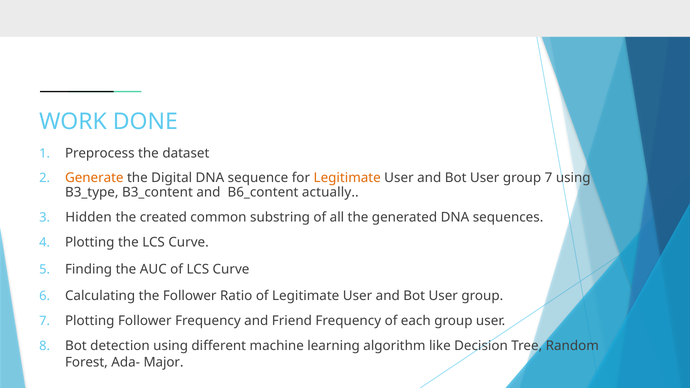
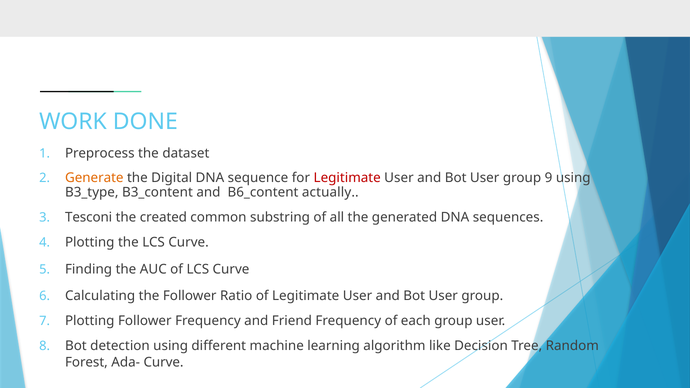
Legitimate at (347, 178) colour: orange -> red
7 at (548, 178): 7 -> 9
Hidden: Hidden -> Tesconi
Ada- Major: Major -> Curve
